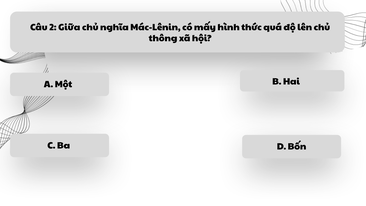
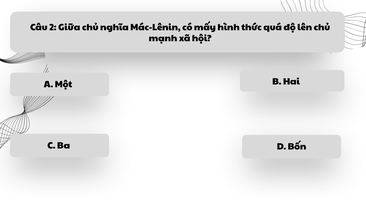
thông: thông -> mạnh
